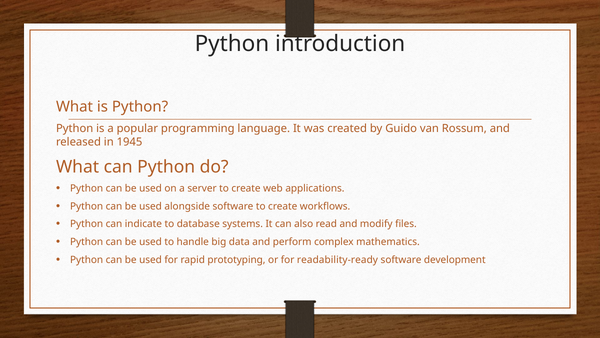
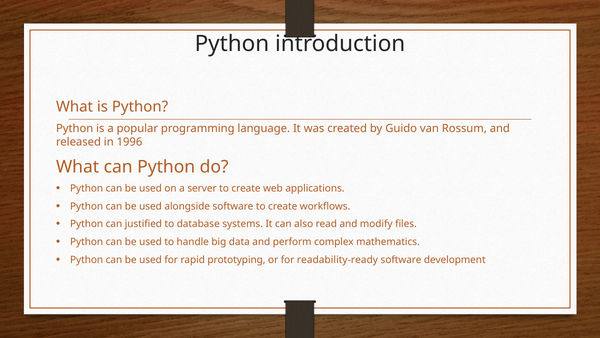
1945: 1945 -> 1996
indicate: indicate -> justified
